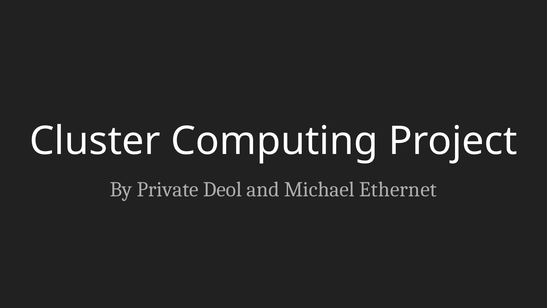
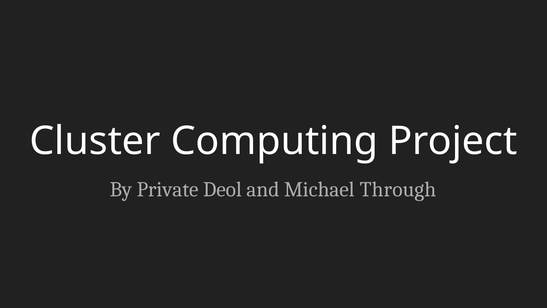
Ethernet: Ethernet -> Through
